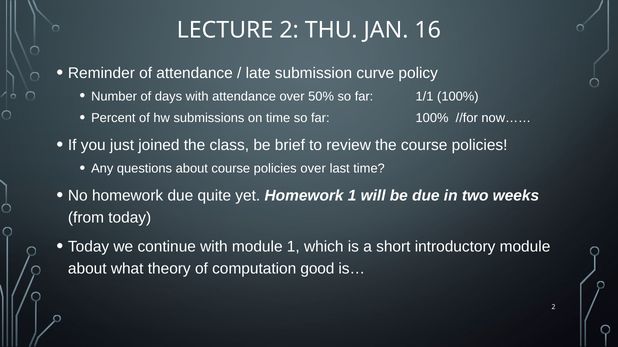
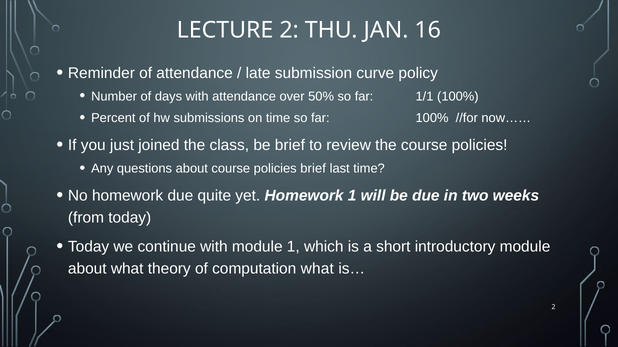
policies over: over -> brief
computation good: good -> what
